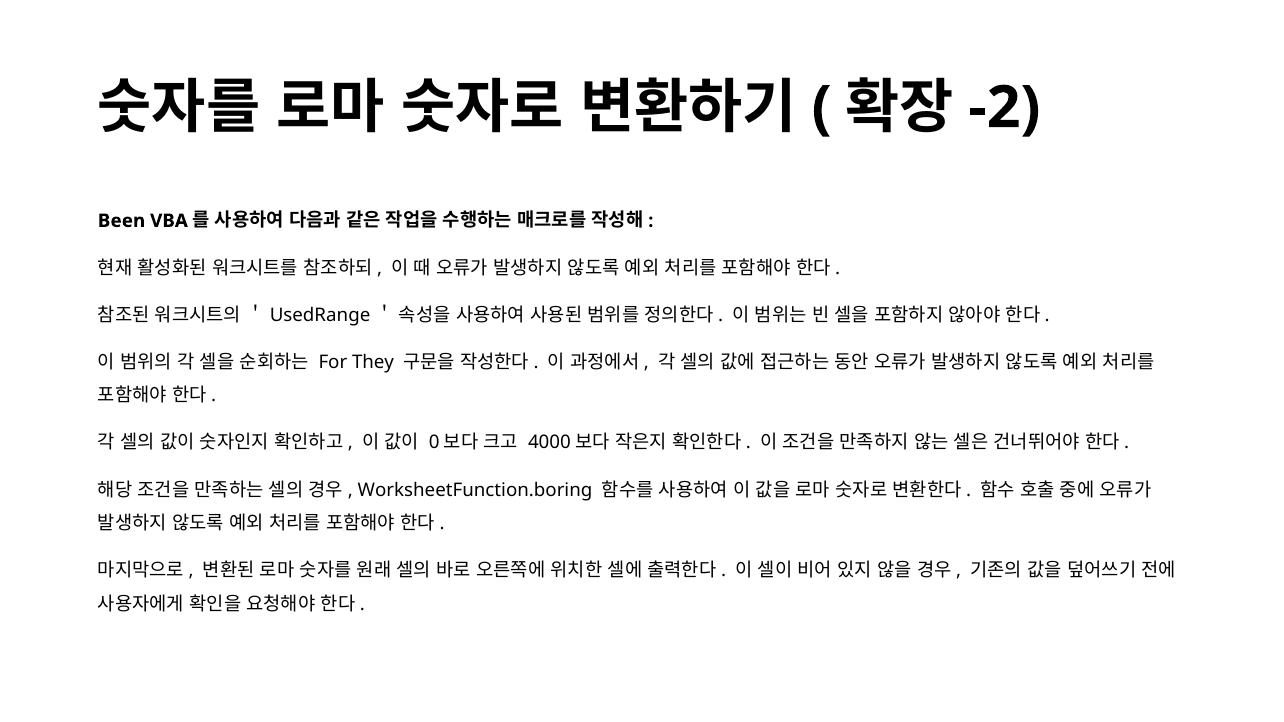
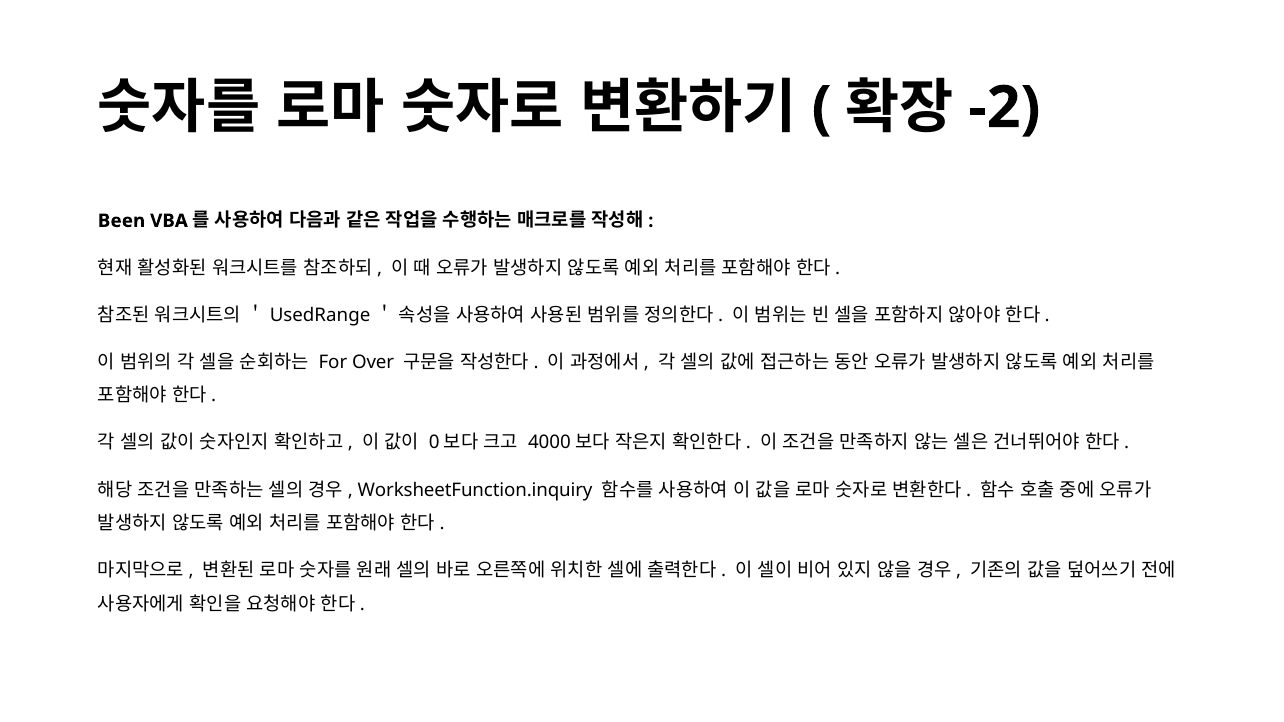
They: They -> Over
WorksheetFunction.boring: WorksheetFunction.boring -> WorksheetFunction.inquiry
